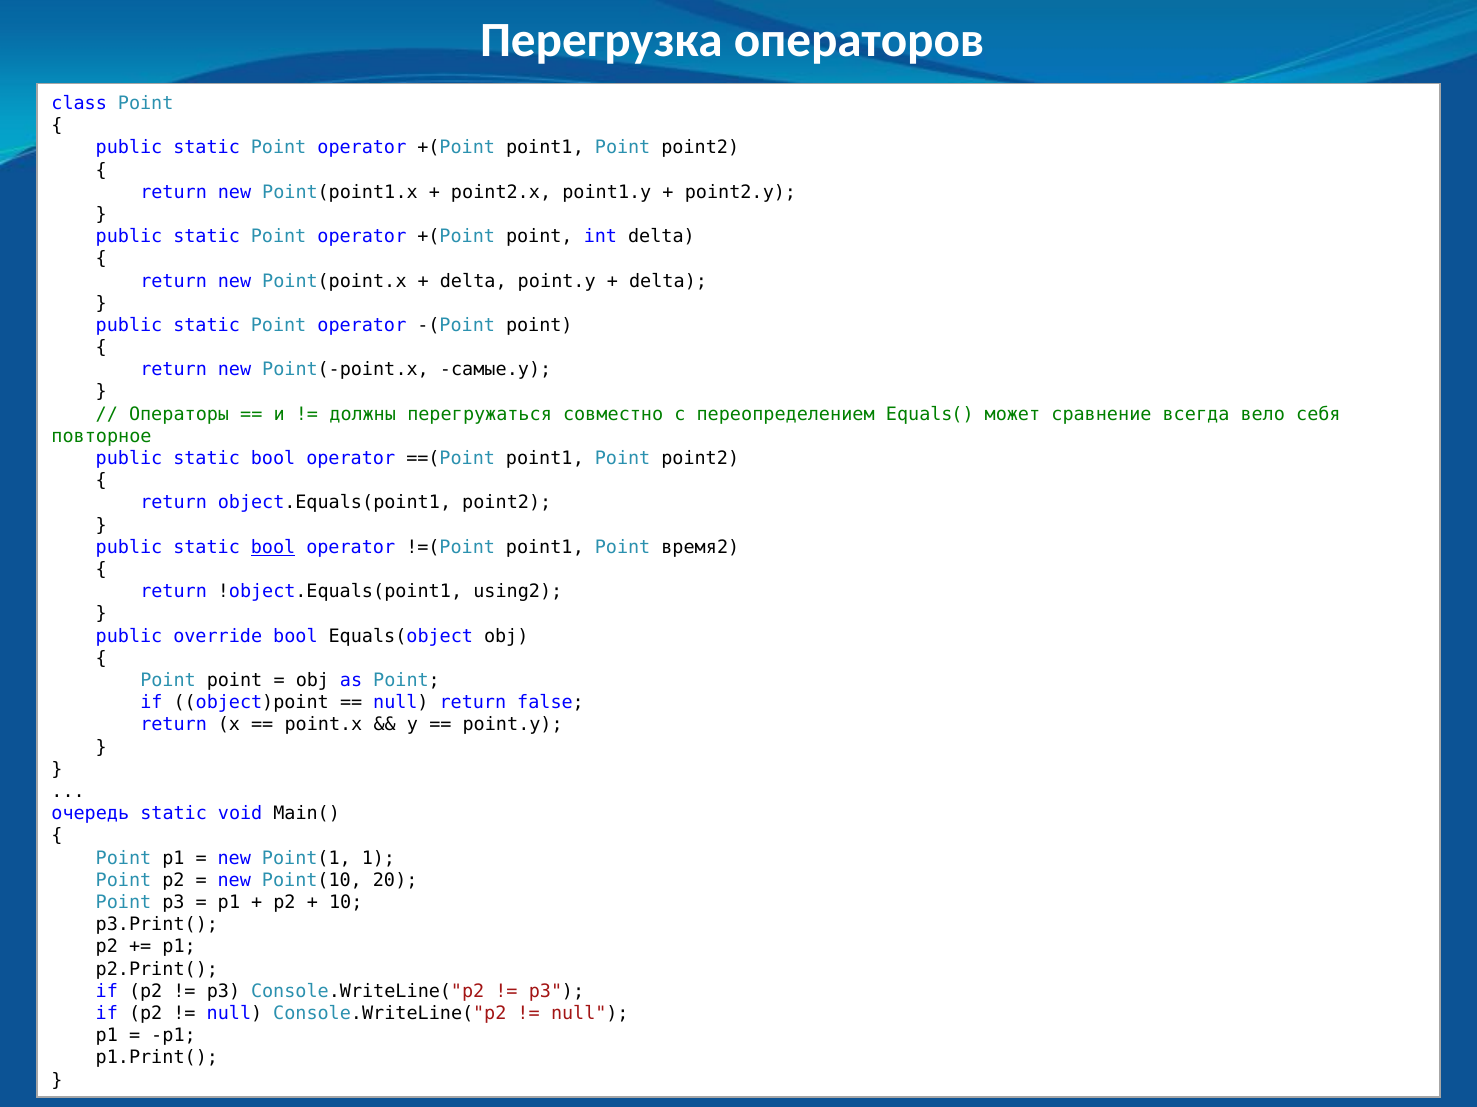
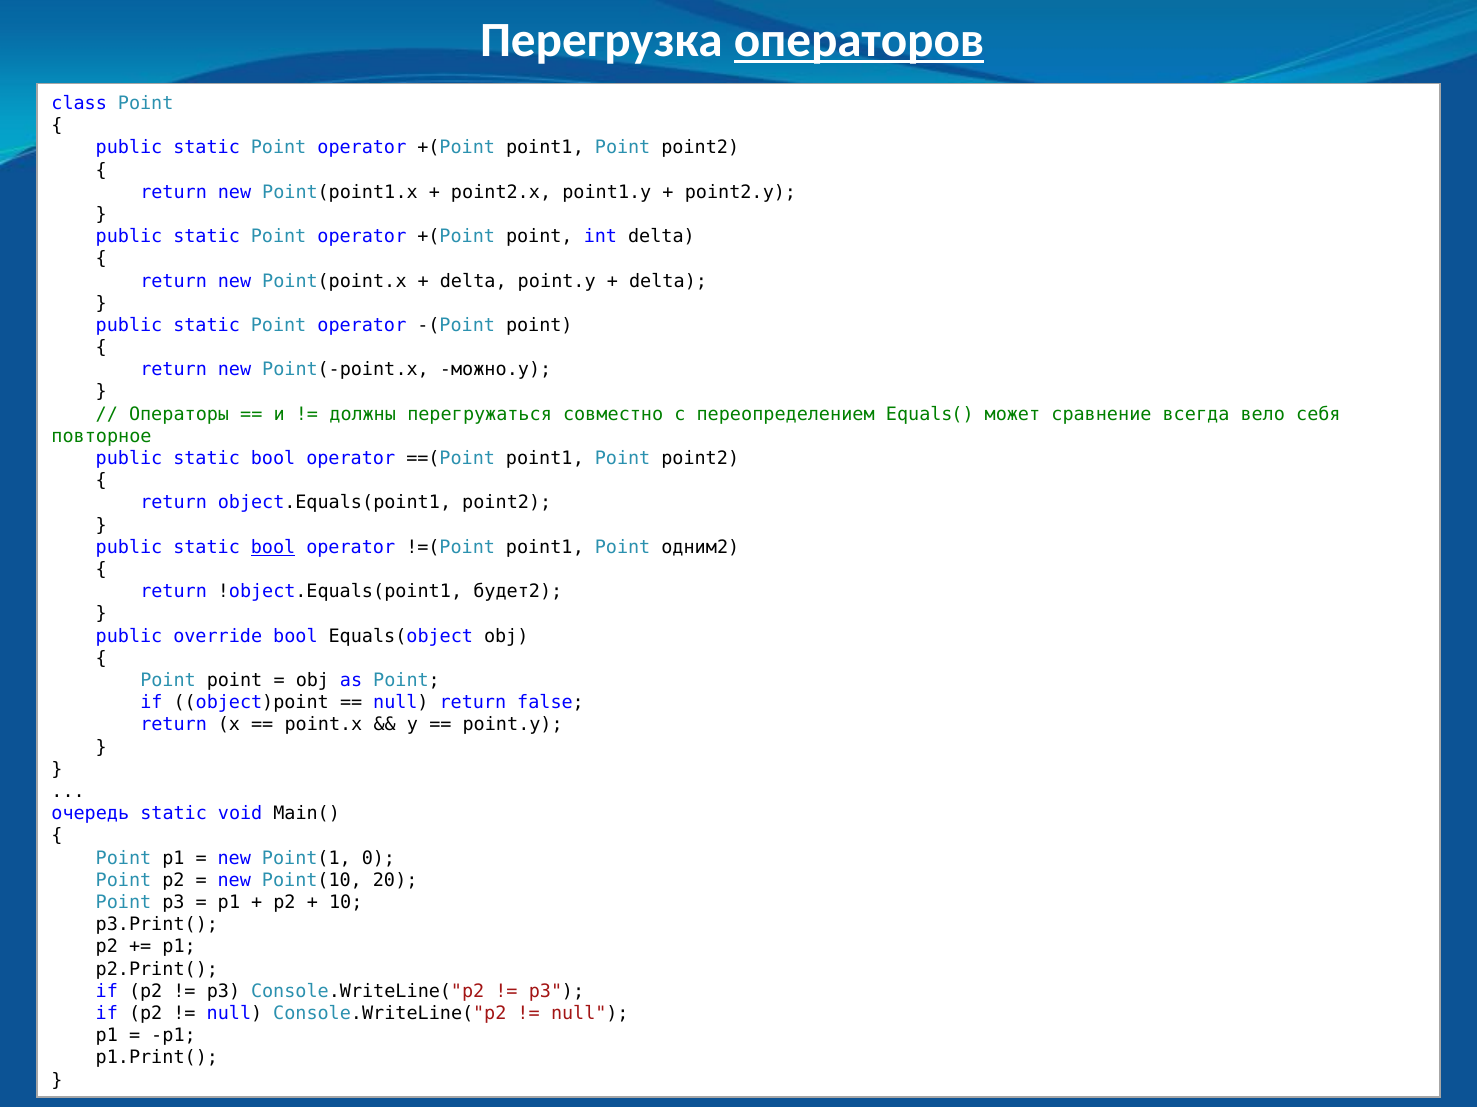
операторов underline: none -> present
самые.y: самые.y -> можно.y
время2: время2 -> одним2
using2: using2 -> будет2
1: 1 -> 0
